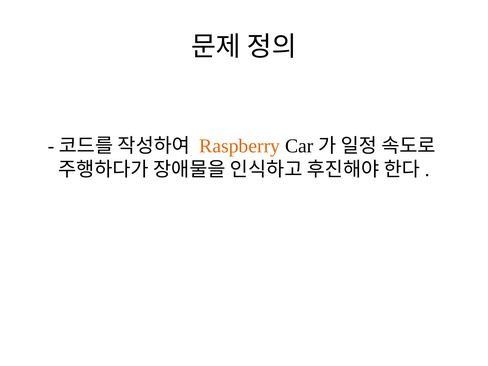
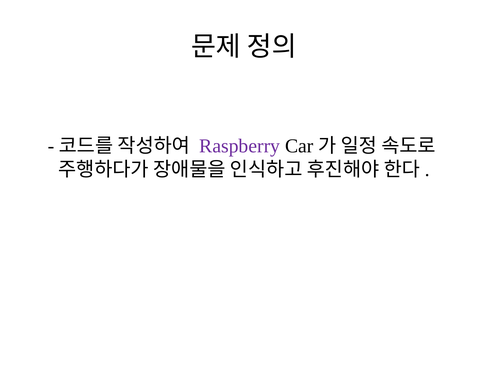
Raspberry colour: orange -> purple
